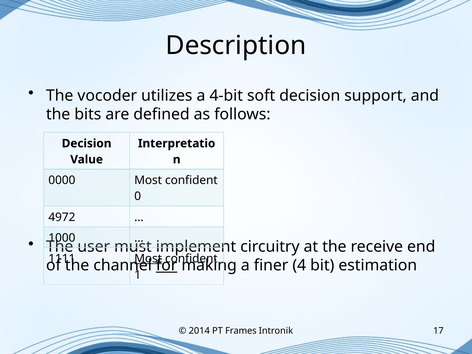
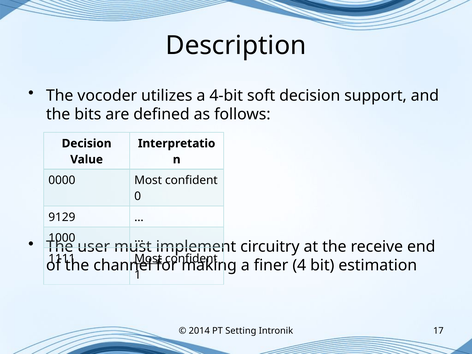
4972: 4972 -> 9129
for underline: present -> none
Frames: Frames -> Setting
